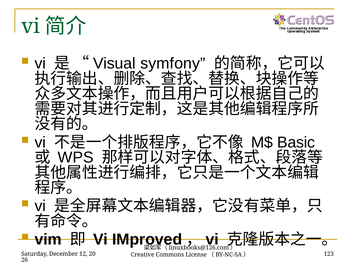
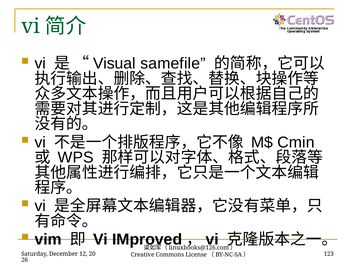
symfony: symfony -> samefile
Basic: Basic -> Cmin
